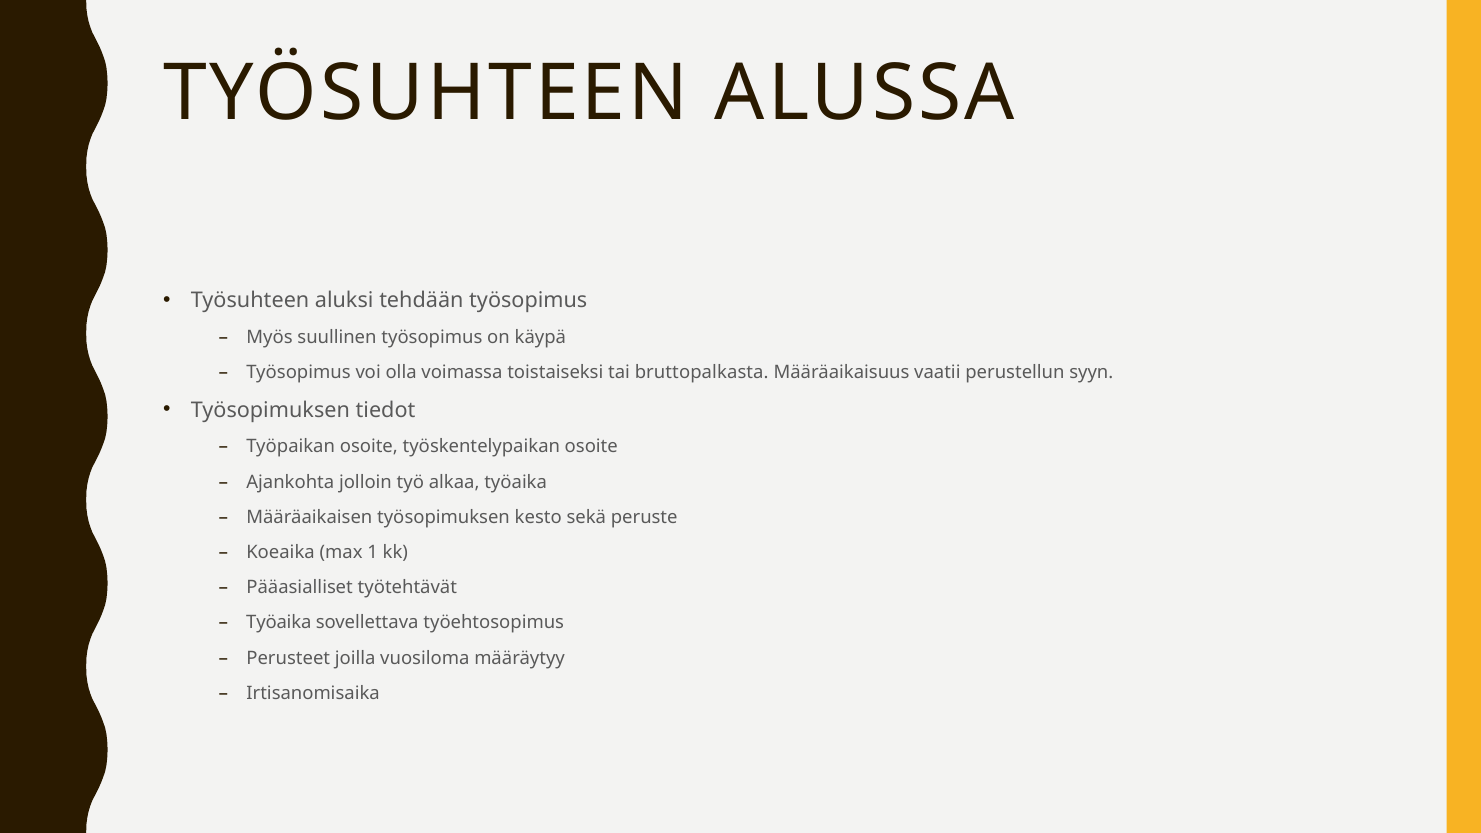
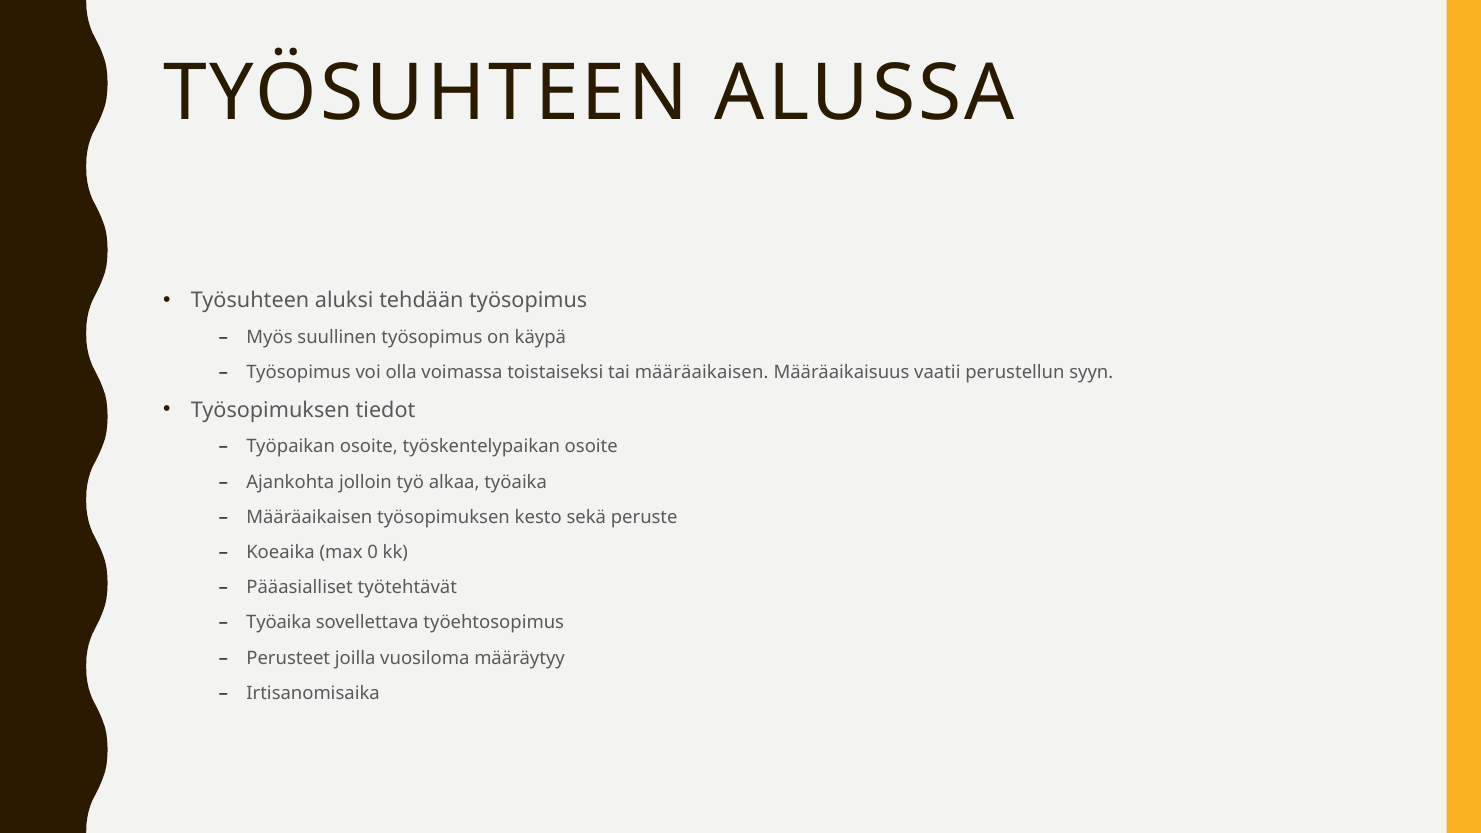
tai bruttopalkasta: bruttopalkasta -> määräaikaisen
1: 1 -> 0
